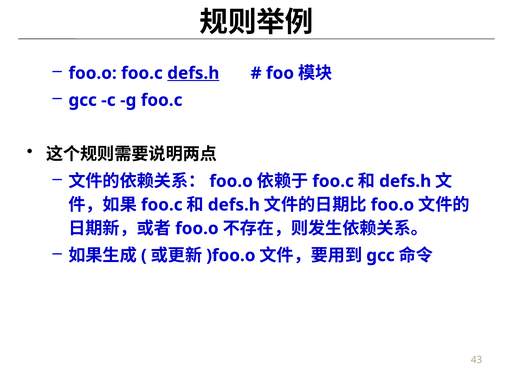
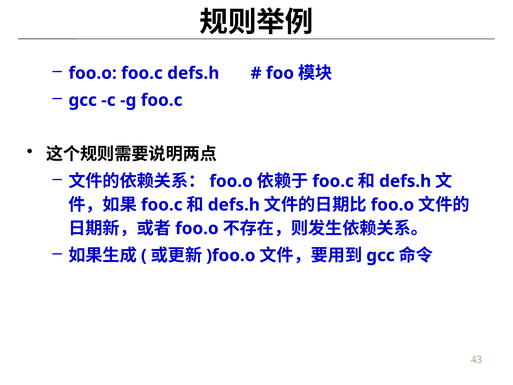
defs.h at (193, 73) underline: present -> none
